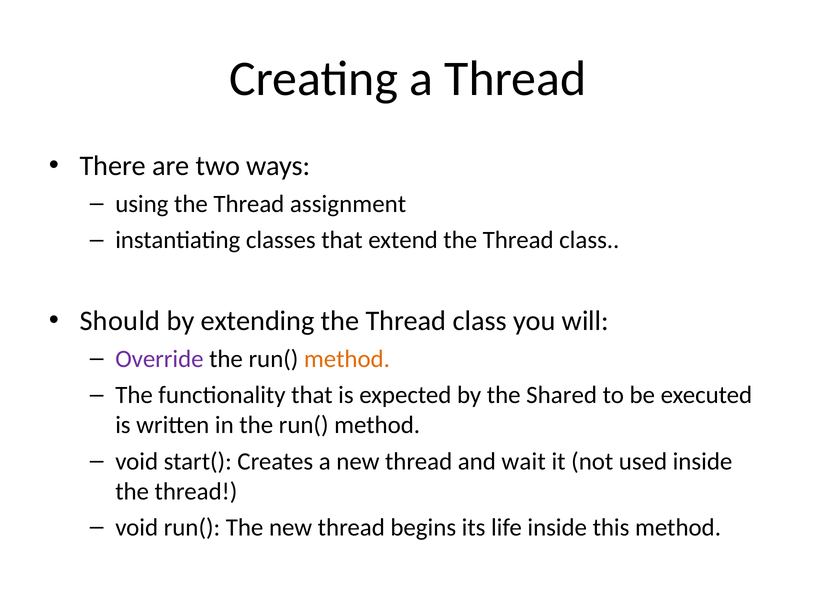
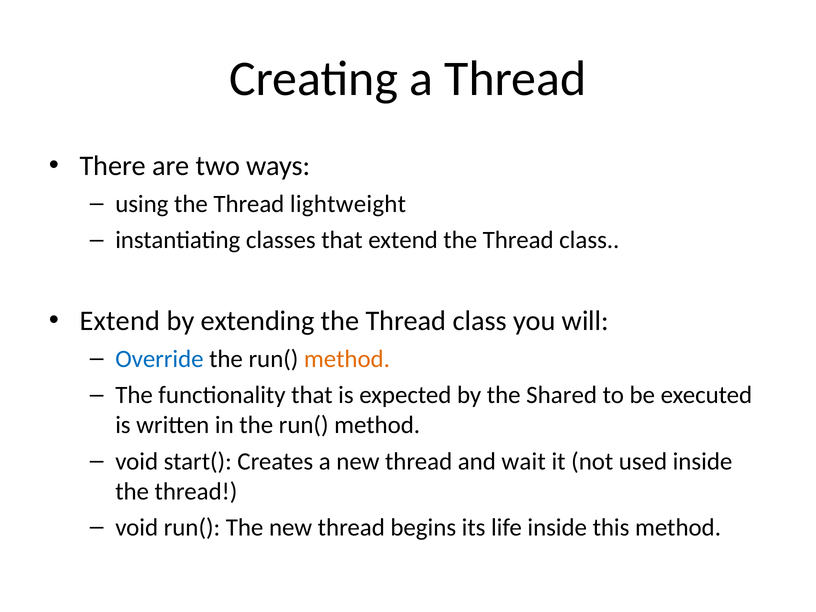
assignment: assignment -> lightweight
Should at (120, 321): Should -> Extend
Override colour: purple -> blue
